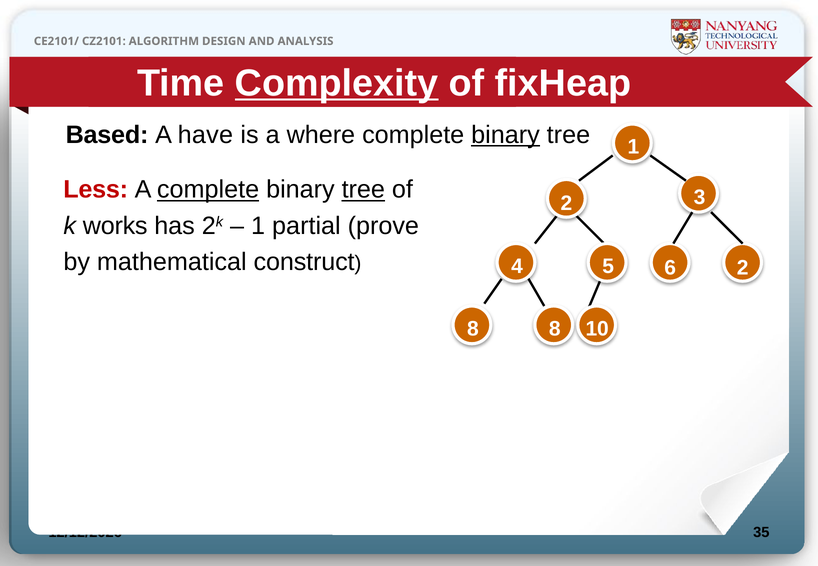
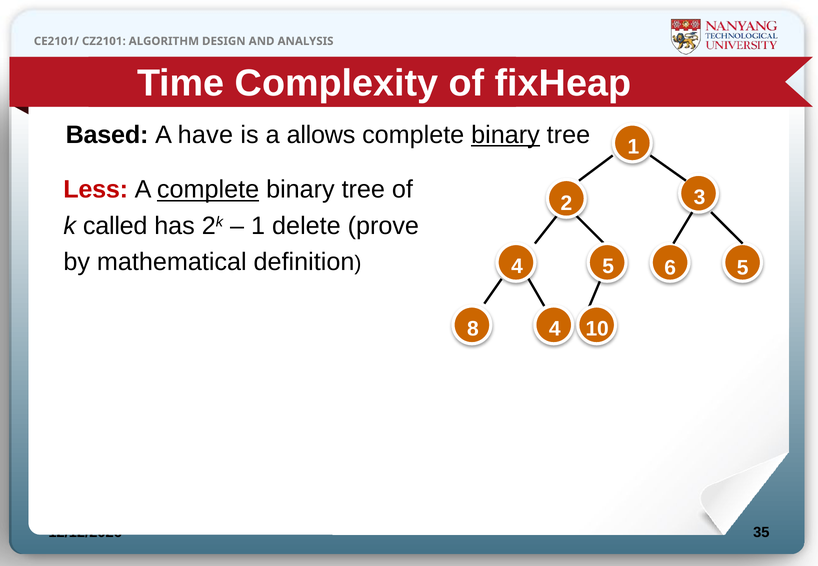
Complexity underline: present -> none
where: where -> allows
tree at (363, 190) underline: present -> none
works: works -> called
partial: partial -> delete
construct: construct -> definition
6 2: 2 -> 5
8 at (555, 329): 8 -> 4
